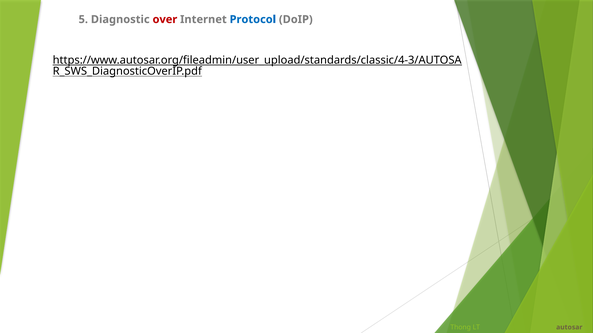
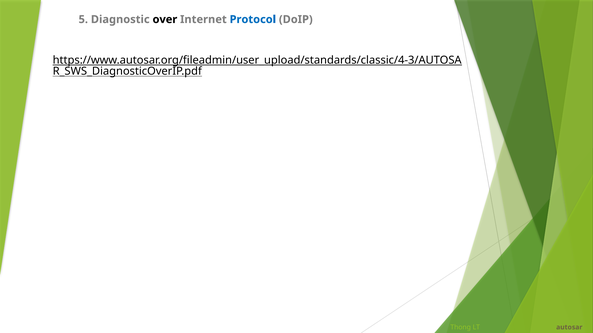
over colour: red -> black
